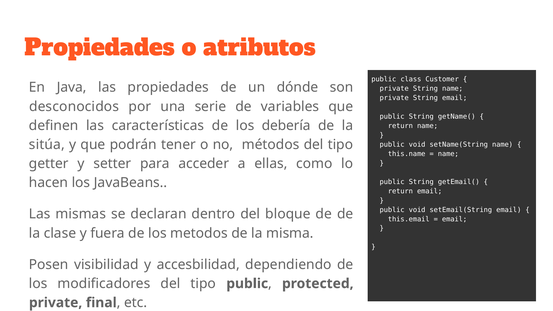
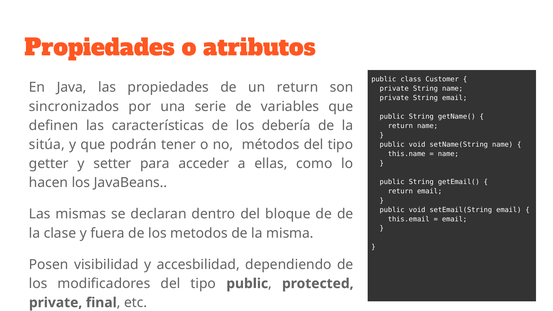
un dónde: dónde -> return
desconocidos: desconocidos -> sincronizados
